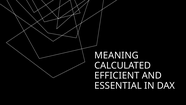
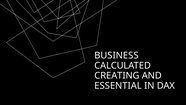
MEANING: MEANING -> BUSINESS
EFFICIENT: EFFICIENT -> CREATING
